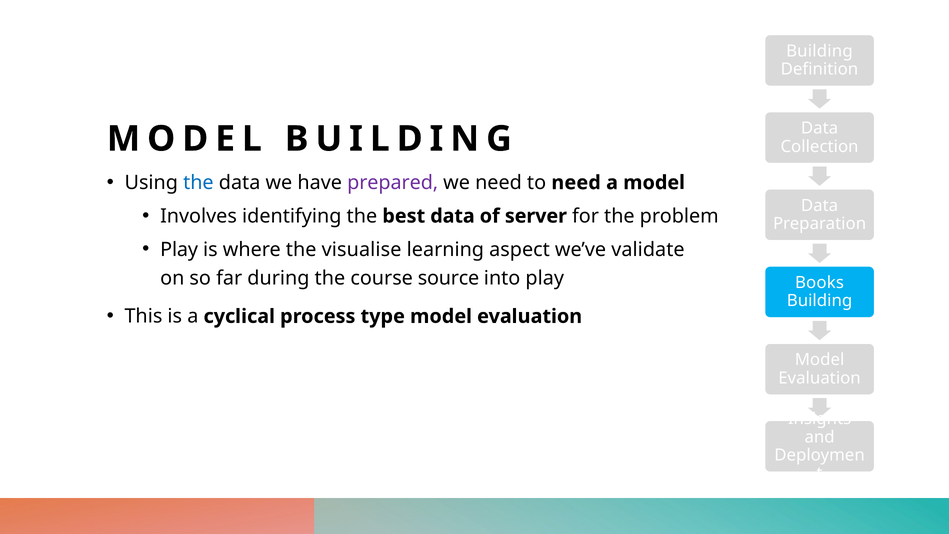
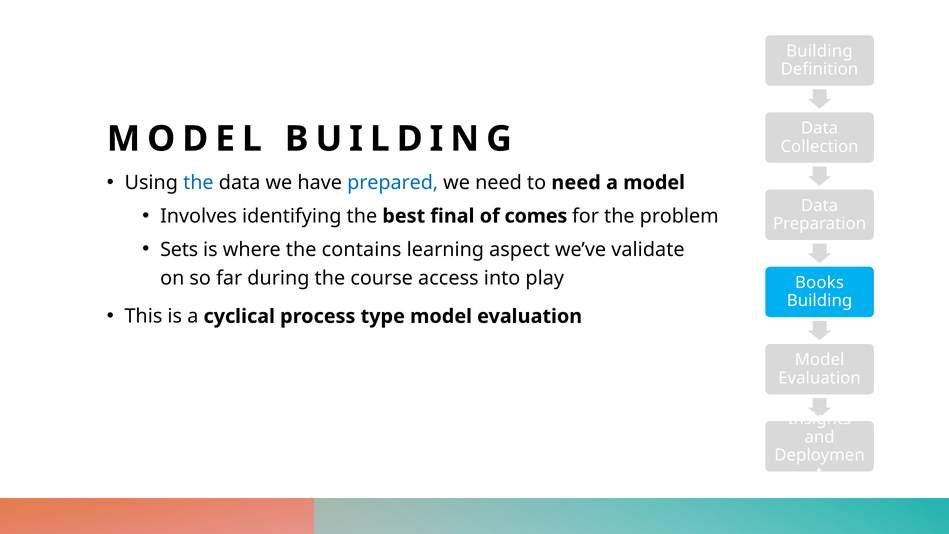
prepared colour: purple -> blue
best data: data -> final
server: server -> comes
Play at (179, 249): Play -> Sets
visualise: visualise -> contains
source: source -> access
